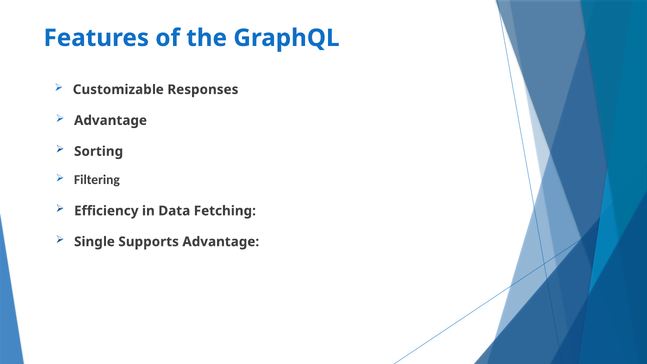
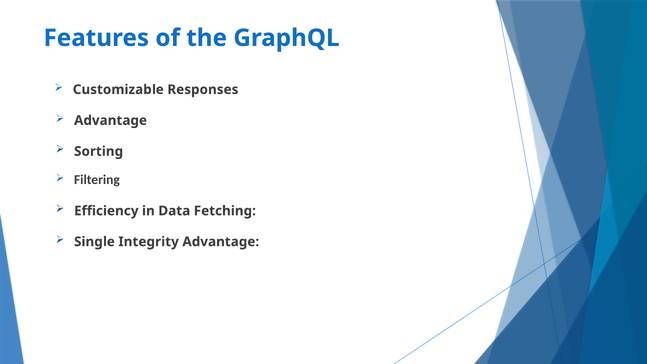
Supports: Supports -> Integrity
